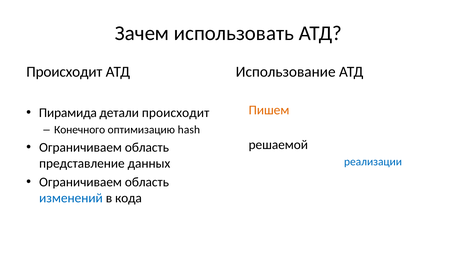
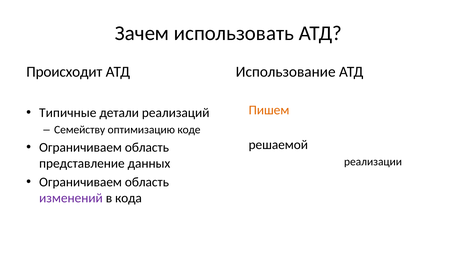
Пирамида: Пирамида -> Типичные
детали происходит: происходит -> реализаций
Конечного: Конечного -> Семейству
hash: hash -> коде
реализации colour: blue -> black
изменений colour: blue -> purple
